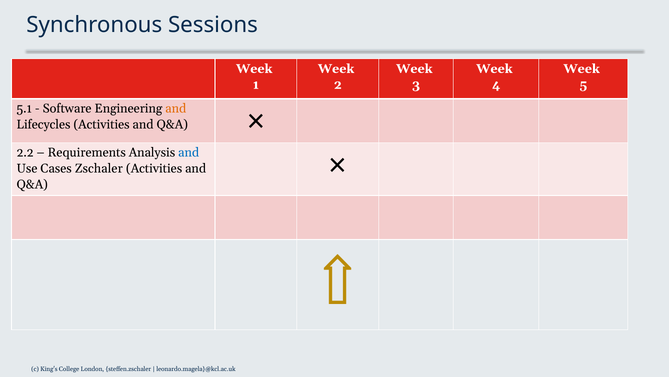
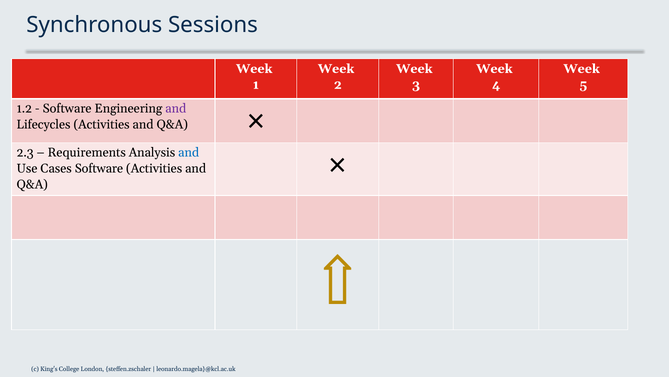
5.1: 5.1 -> 1.2
and at (176, 109) colour: orange -> purple
2.2: 2.2 -> 2.3
Cases Zschaler: Zschaler -> Software
